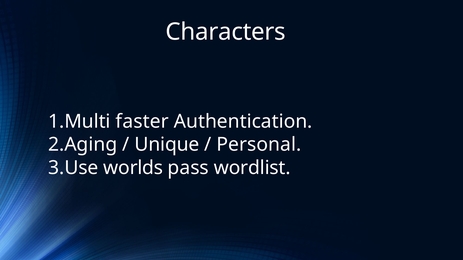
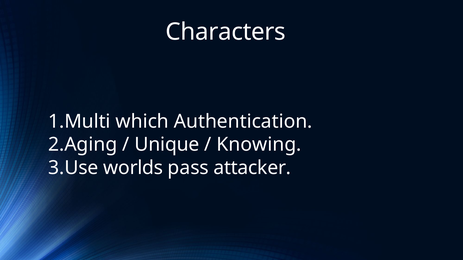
faster: faster -> which
Personal: Personal -> Knowing
wordlist: wordlist -> attacker
